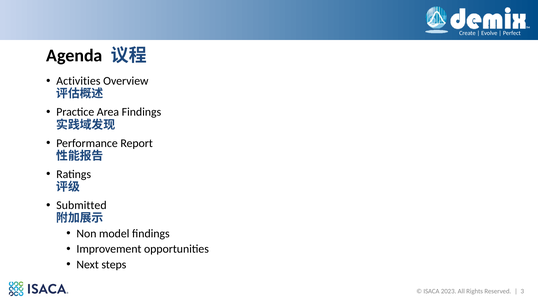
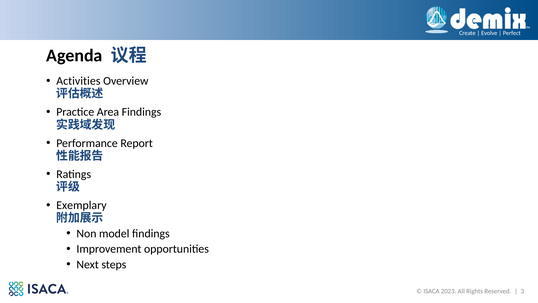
Submitted: Submitted -> Exemplary
